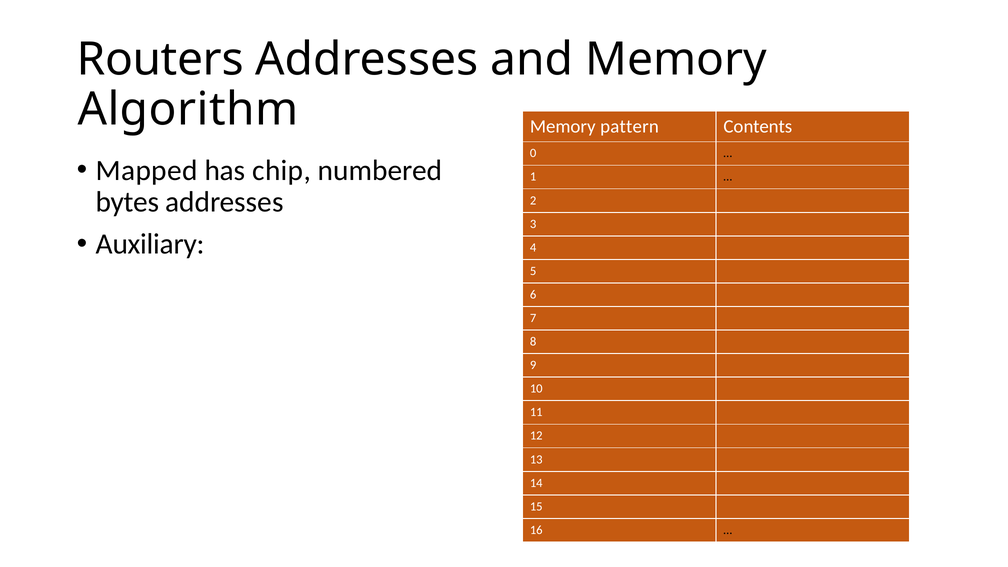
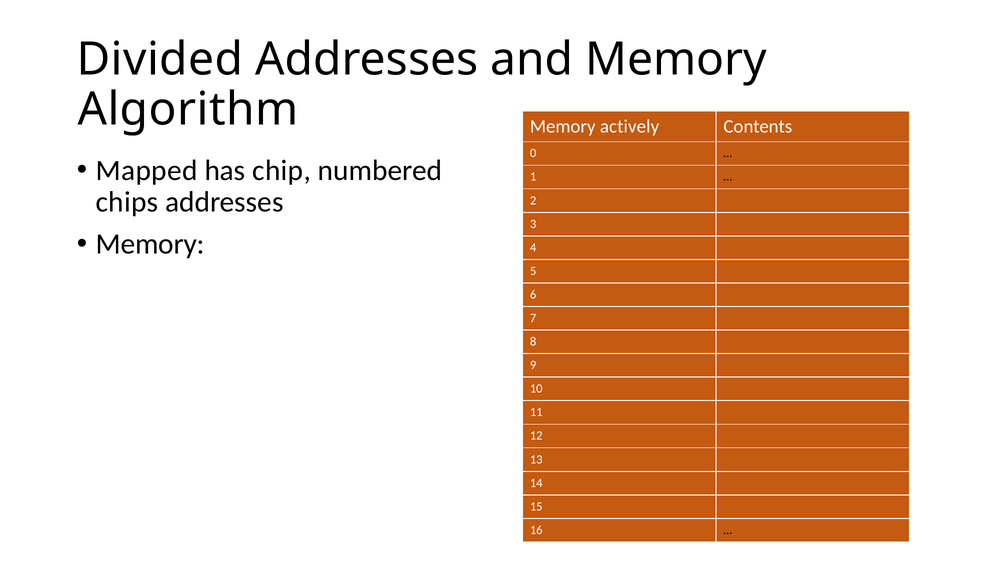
Routers: Routers -> Divided
pattern: pattern -> actively
bytes: bytes -> chips
Auxiliary at (150, 244): Auxiliary -> Memory
